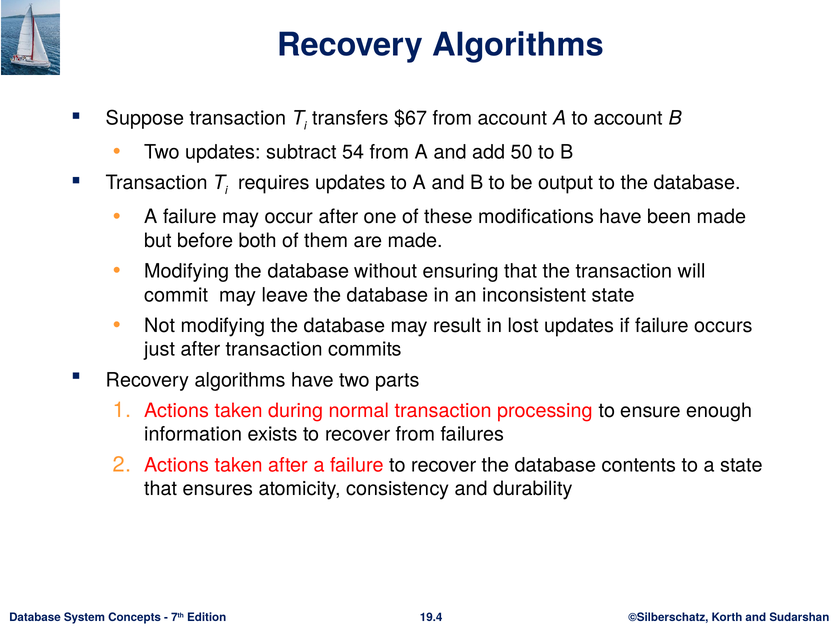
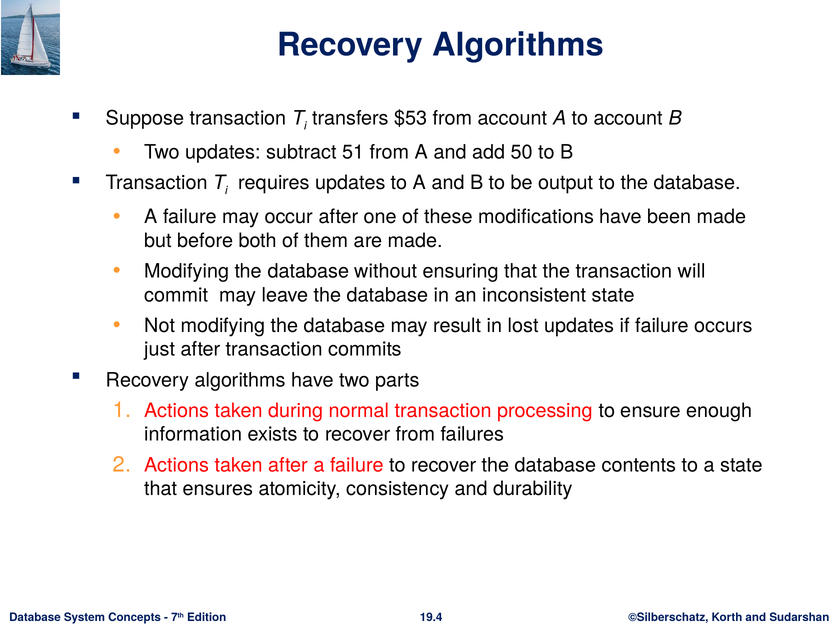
$67: $67 -> $53
54: 54 -> 51
